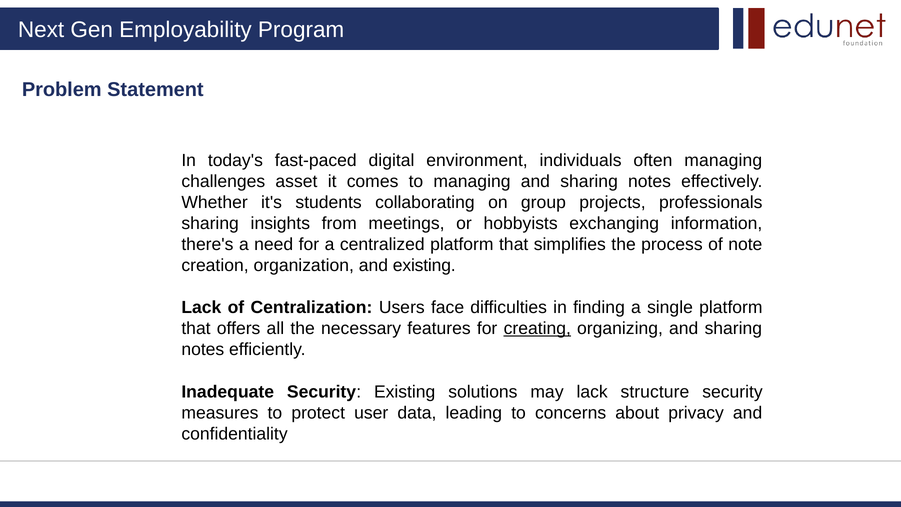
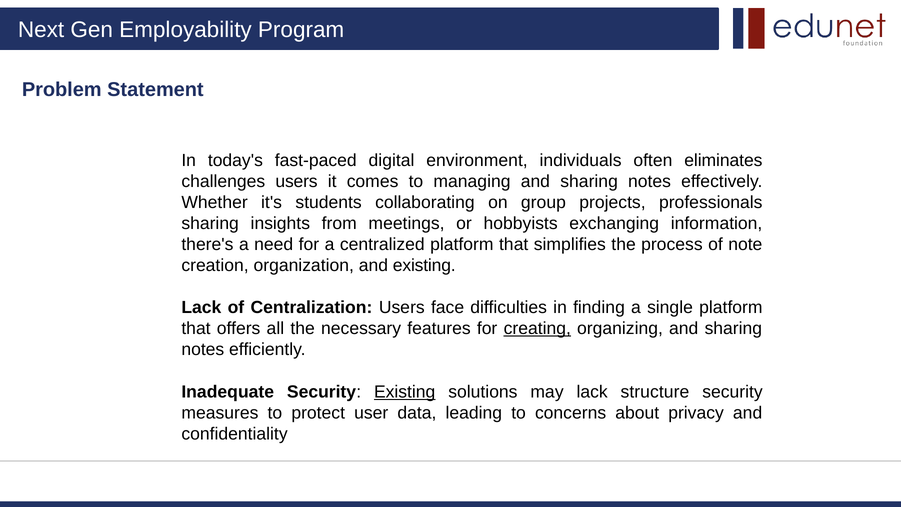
often managing: managing -> eliminates
challenges asset: asset -> users
Existing at (405, 392) underline: none -> present
